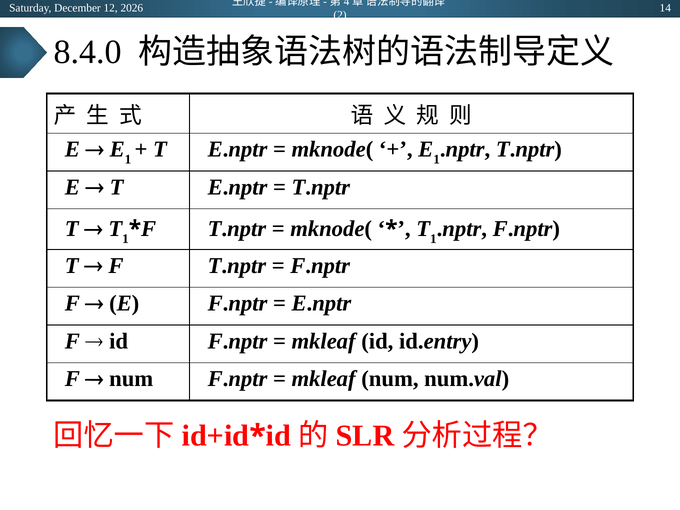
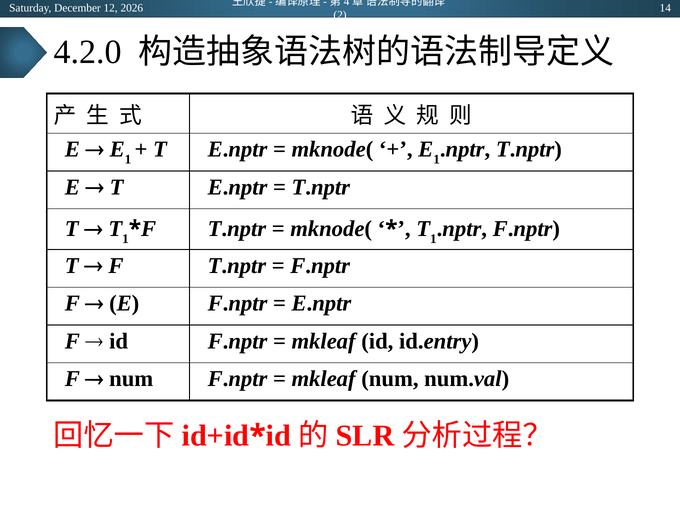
8.4.0: 8.4.0 -> 4.2.0
